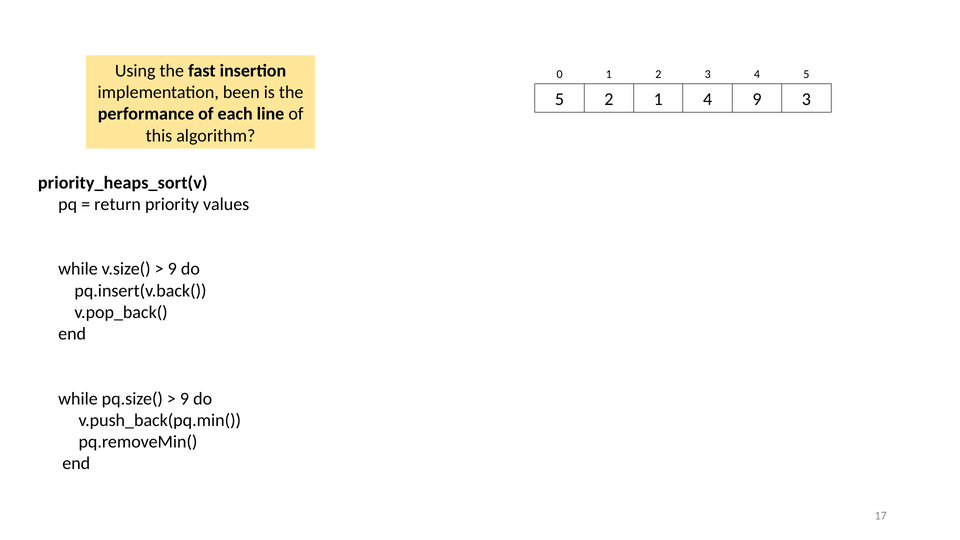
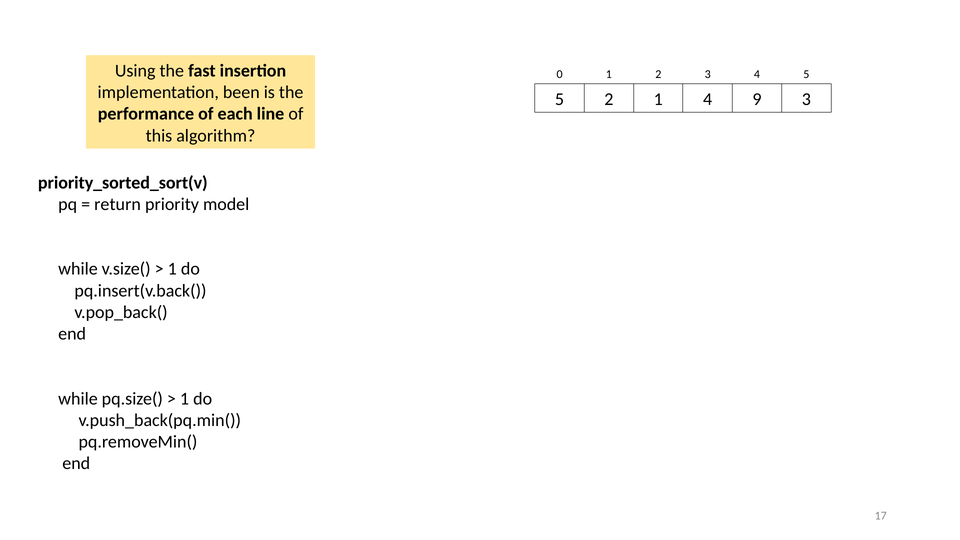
priority_heaps_sort(v: priority_heaps_sort(v -> priority_sorted_sort(v
values: values -> model
9 at (172, 269): 9 -> 1
9 at (185, 399): 9 -> 1
